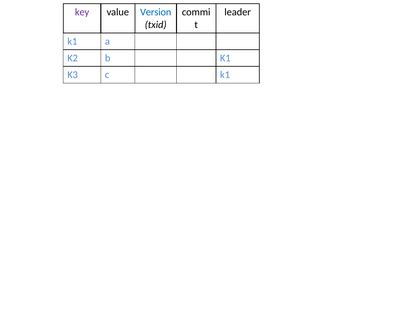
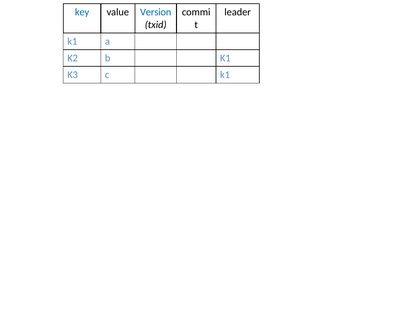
key colour: purple -> blue
